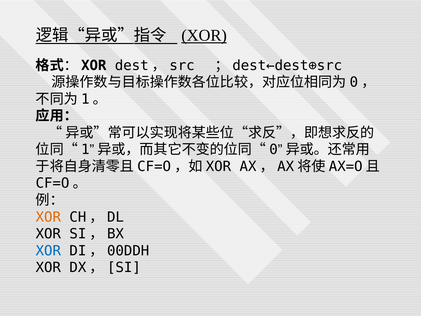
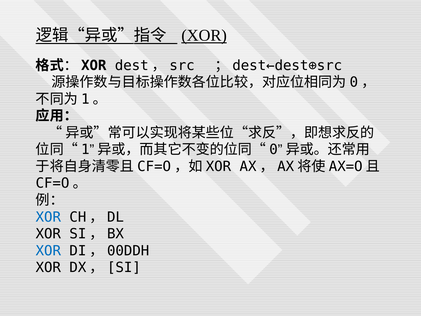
XOR at (48, 217) colour: orange -> blue
